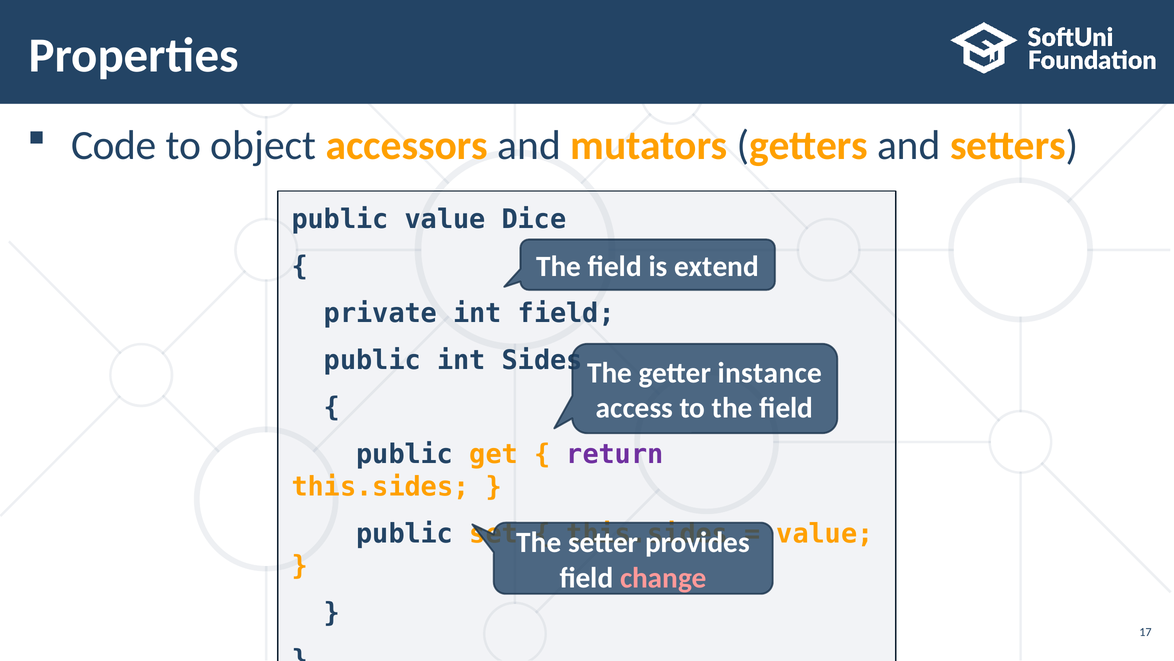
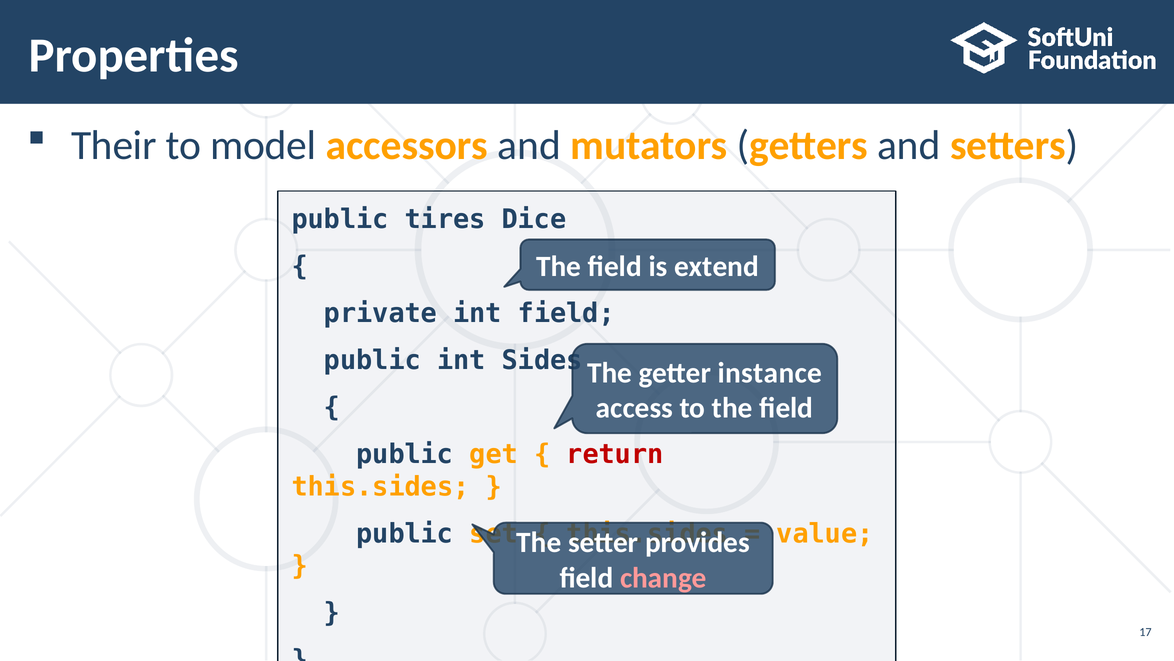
Code: Code -> Their
object: object -> model
public value: value -> tires
return colour: purple -> red
